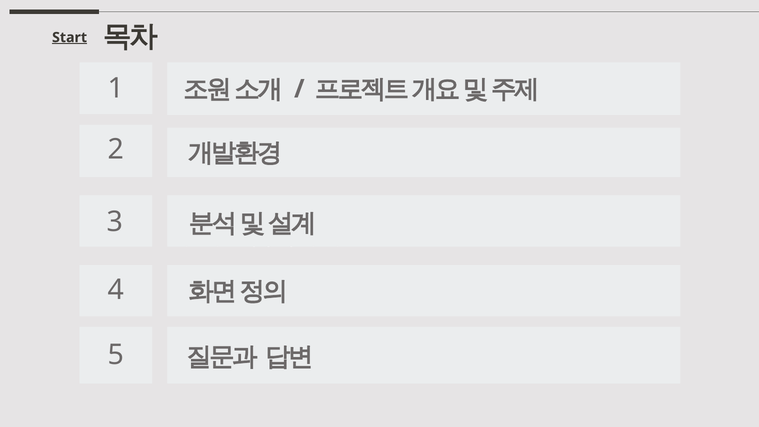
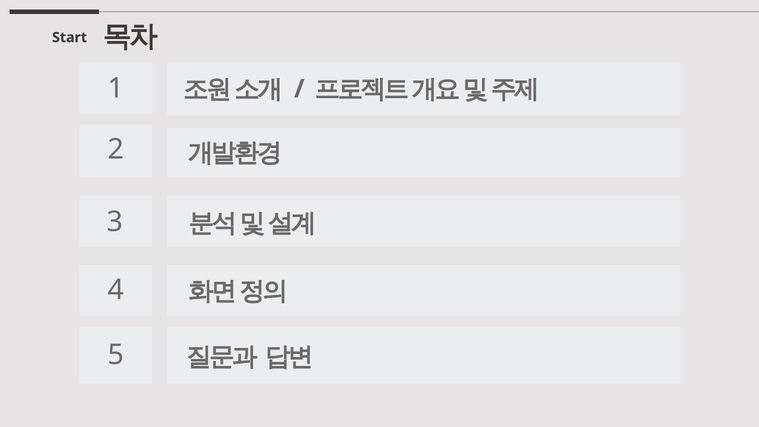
Start underline: present -> none
